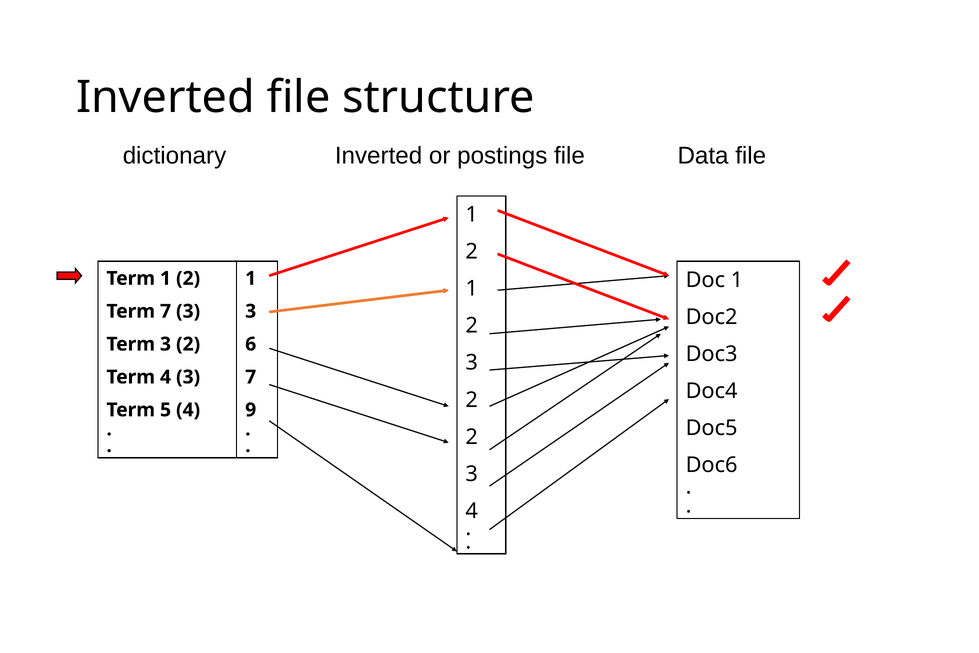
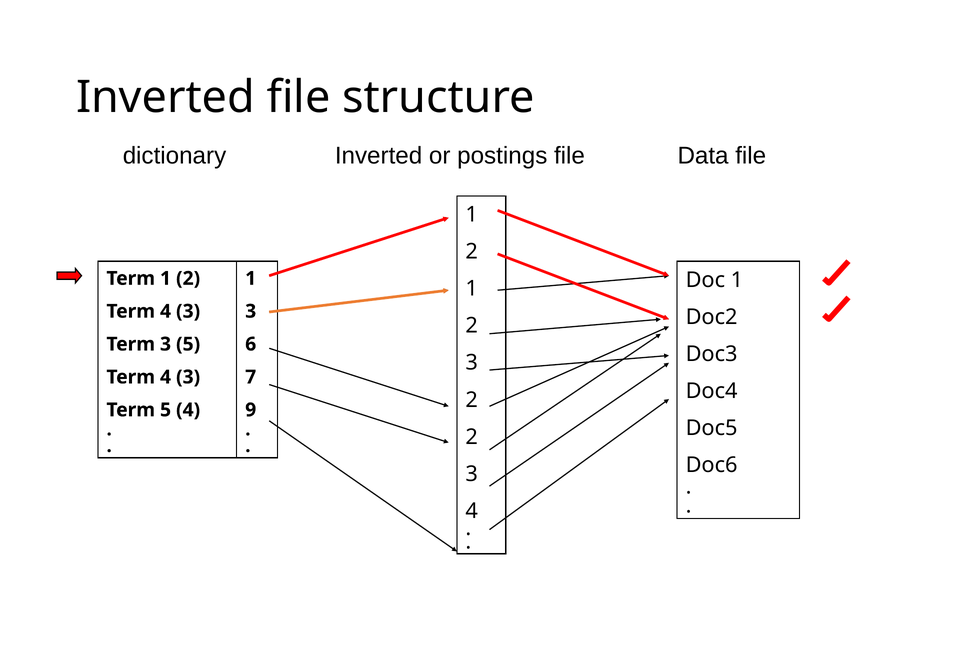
7 at (166, 311): 7 -> 4
Term 3 2: 2 -> 5
